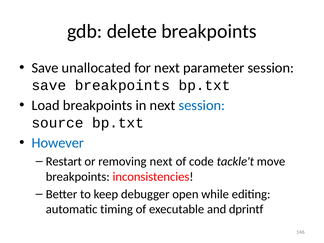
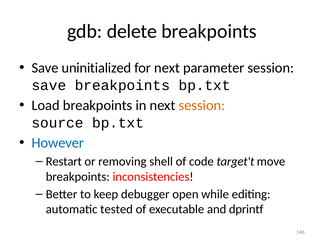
unallocated: unallocated -> uninitialized
session at (202, 105) colour: blue -> orange
removing next: next -> shell
tackle't: tackle't -> target't
timing: timing -> tested
